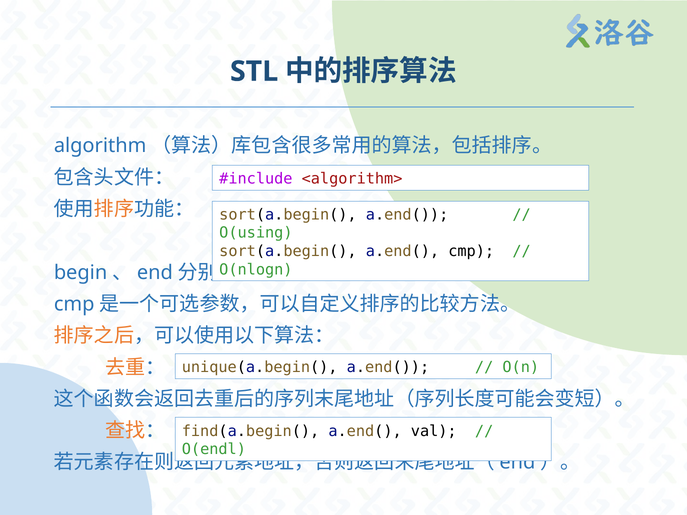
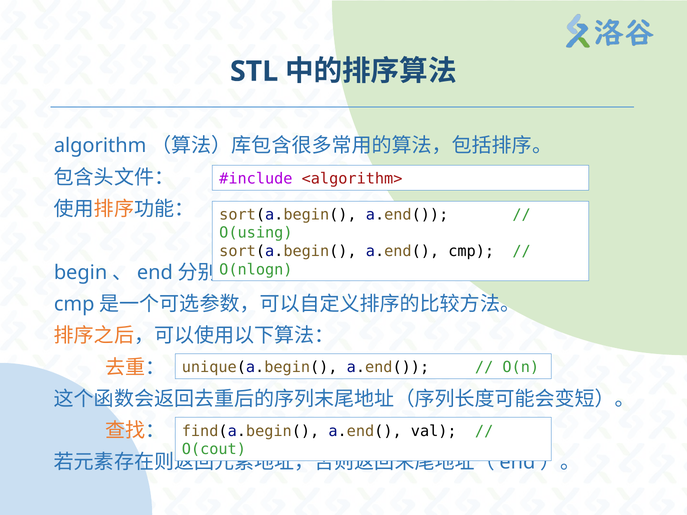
O(endl: O(endl -> O(cout
